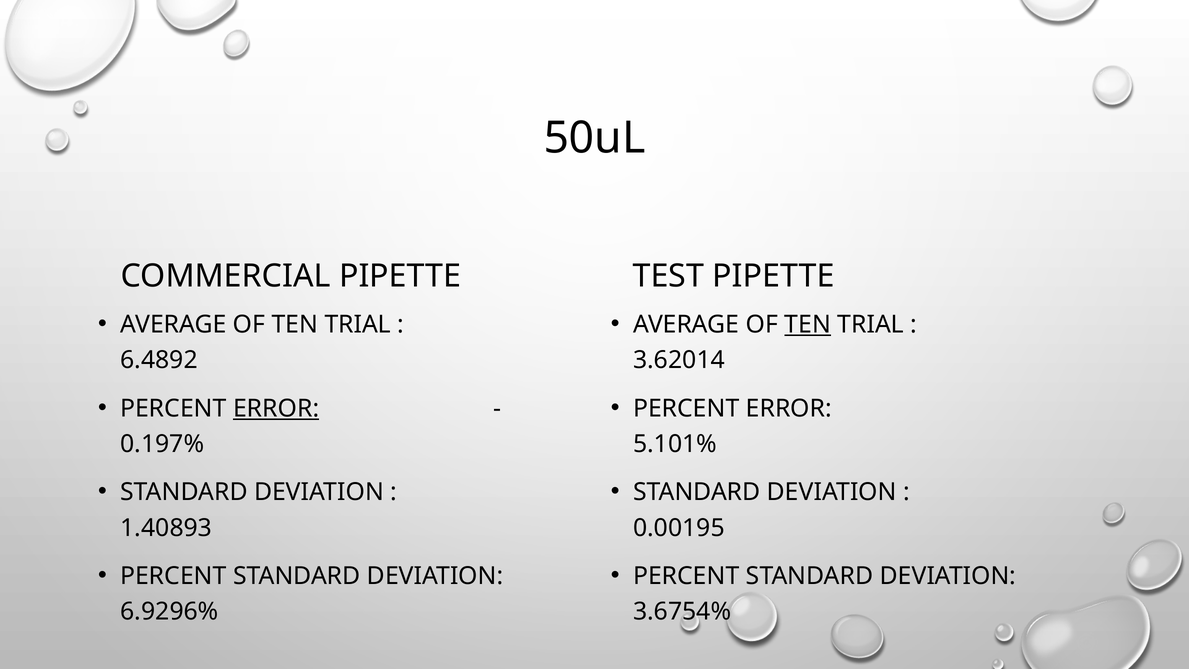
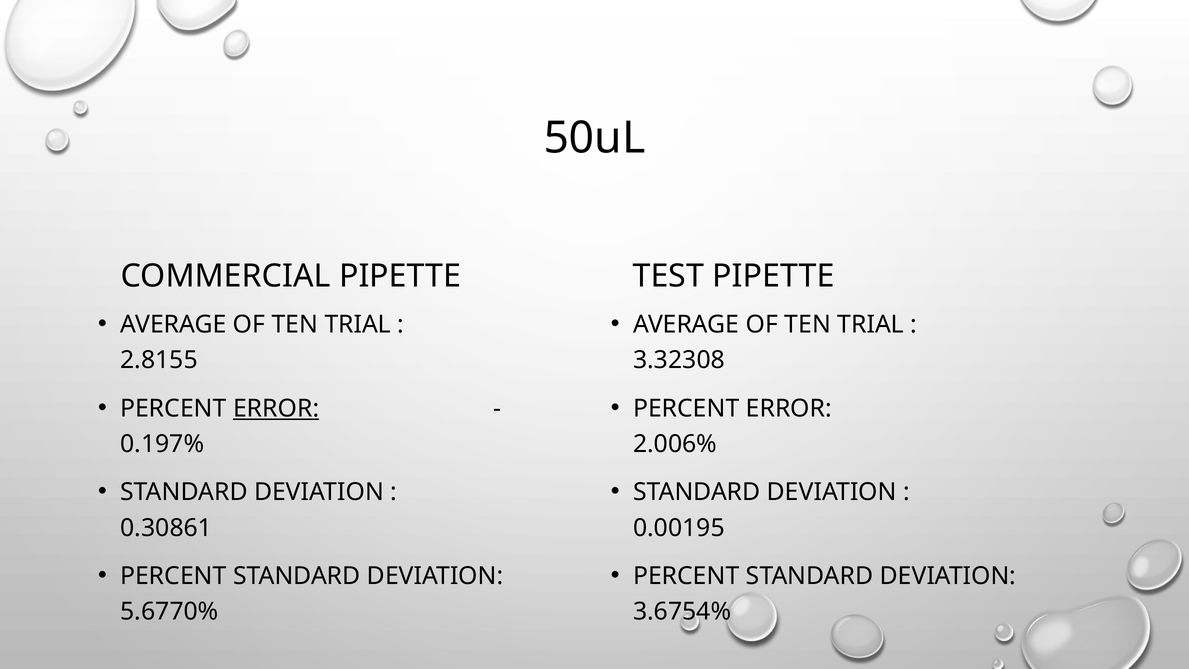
TEN at (808, 325) underline: present -> none
6.4892: 6.4892 -> 2.8155
3.62014: 3.62014 -> 3.32308
5.101%: 5.101% -> 2.006%
1.40893: 1.40893 -> 0.30861
6.9296%: 6.9296% -> 5.6770%
